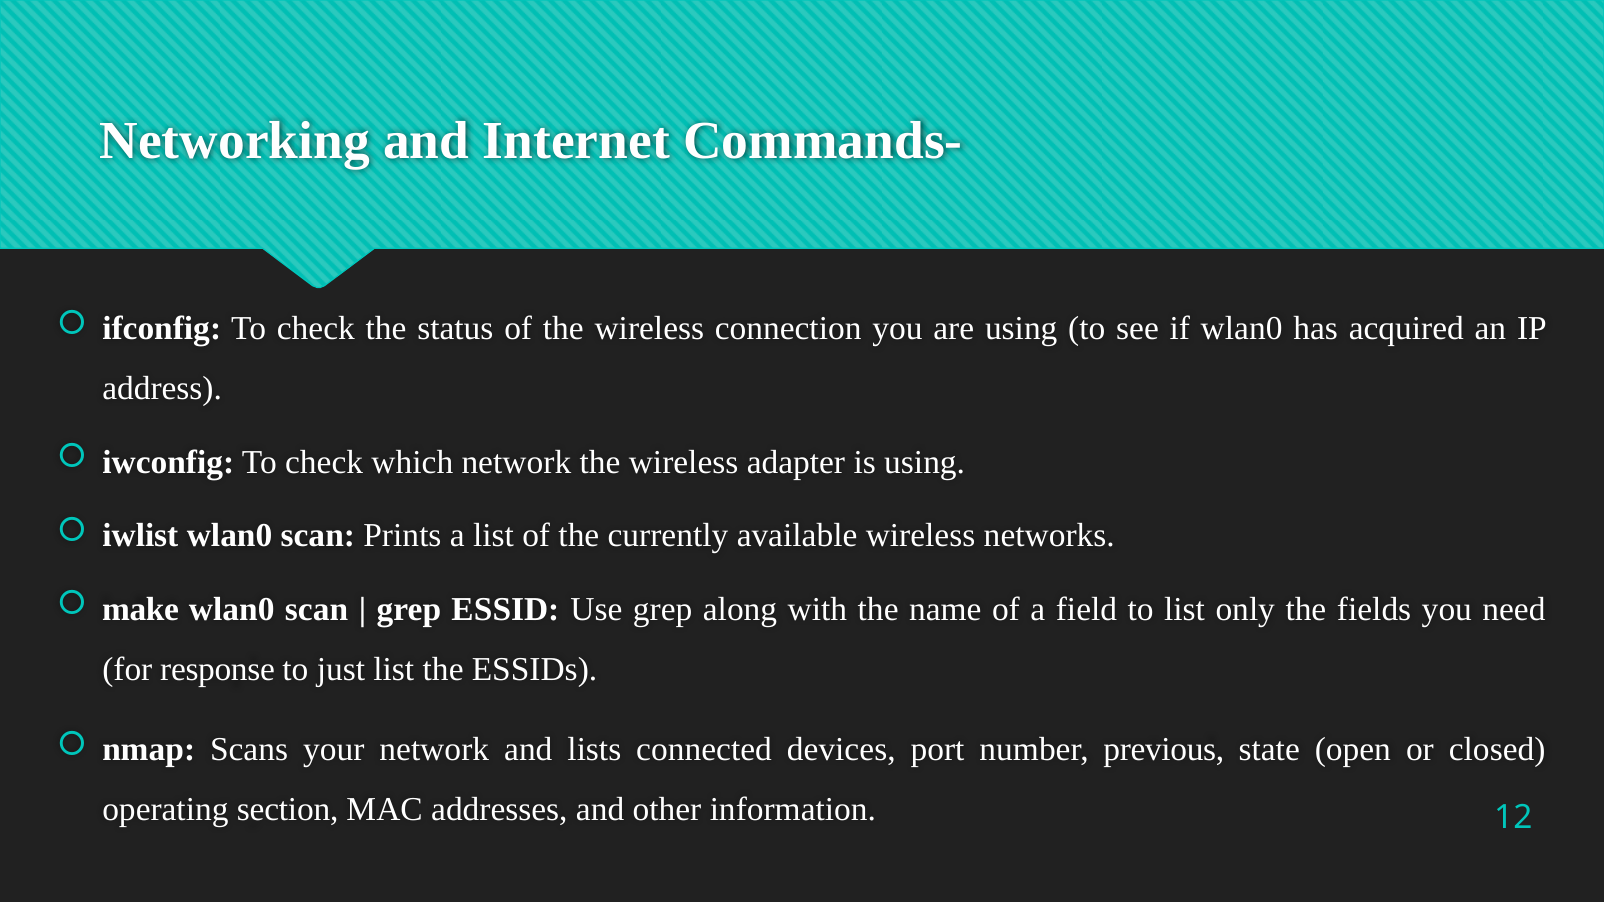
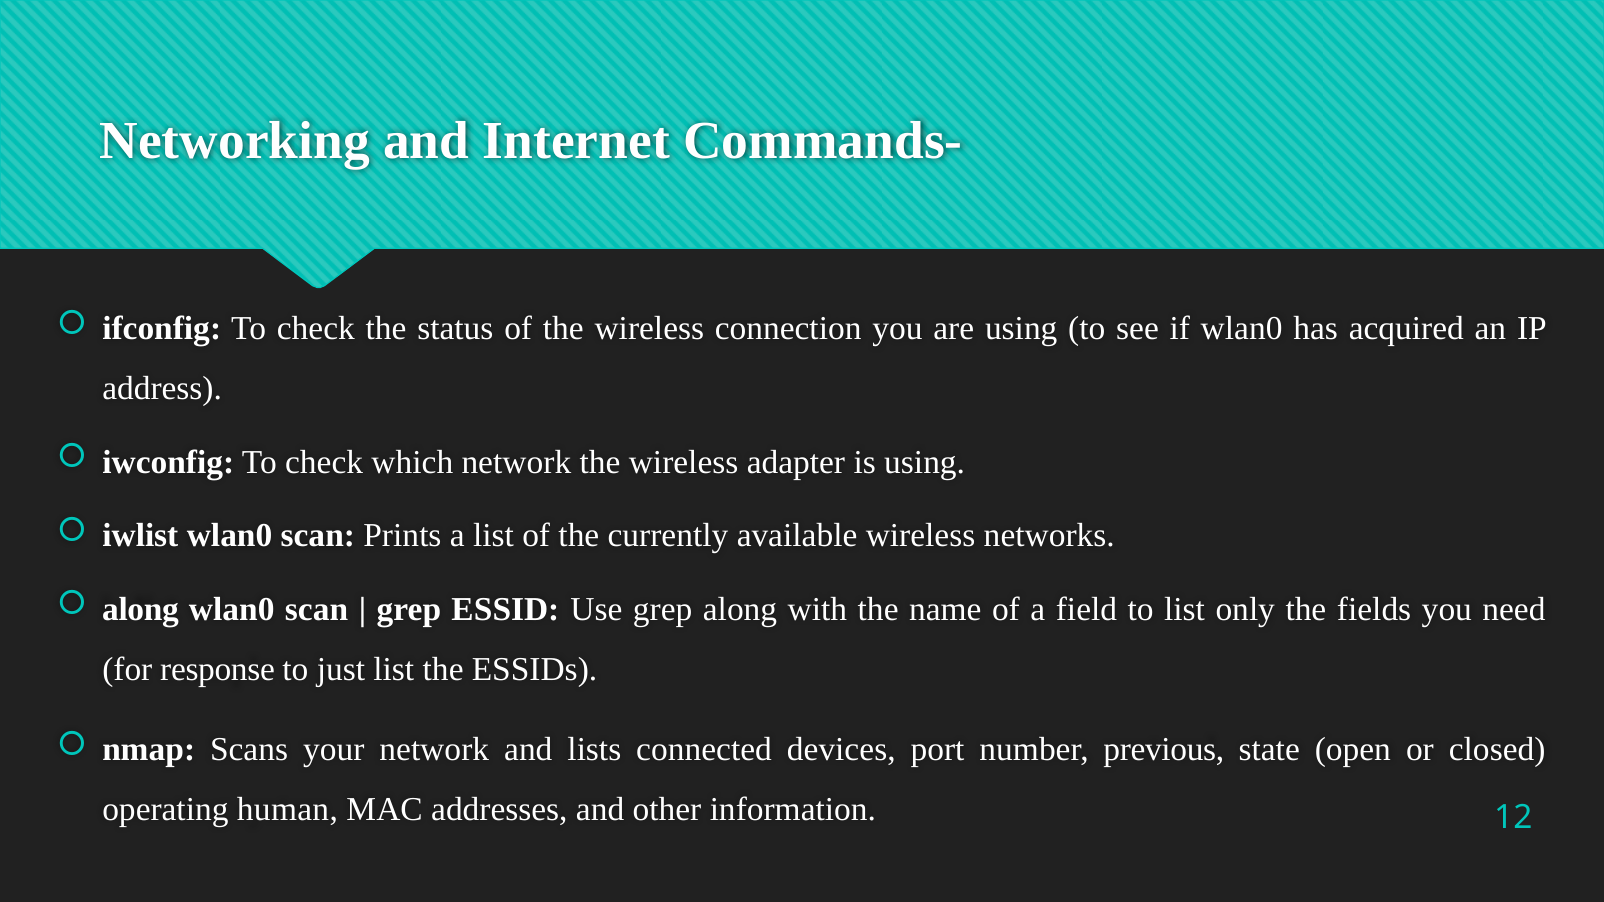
make at (141, 609): make -> along
section: section -> human
